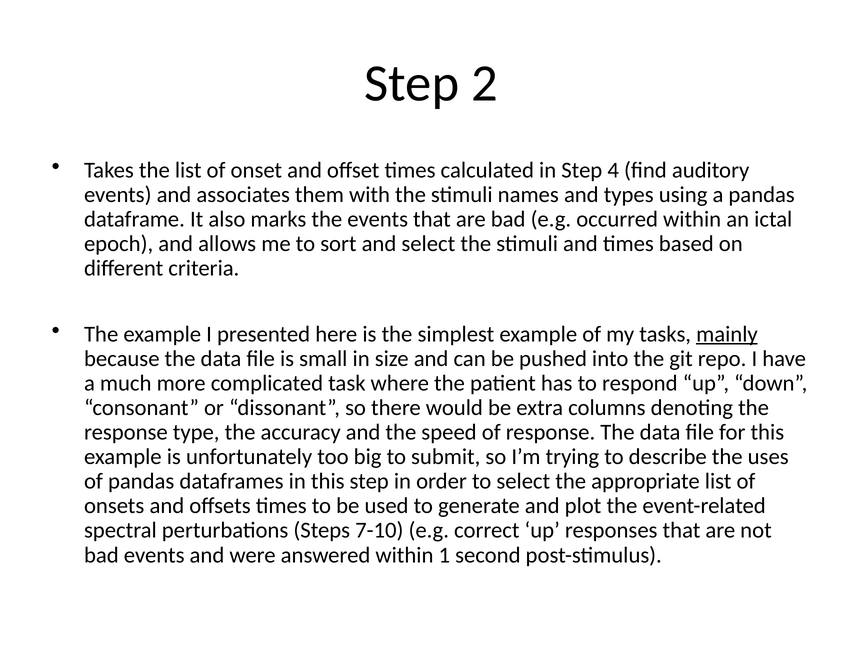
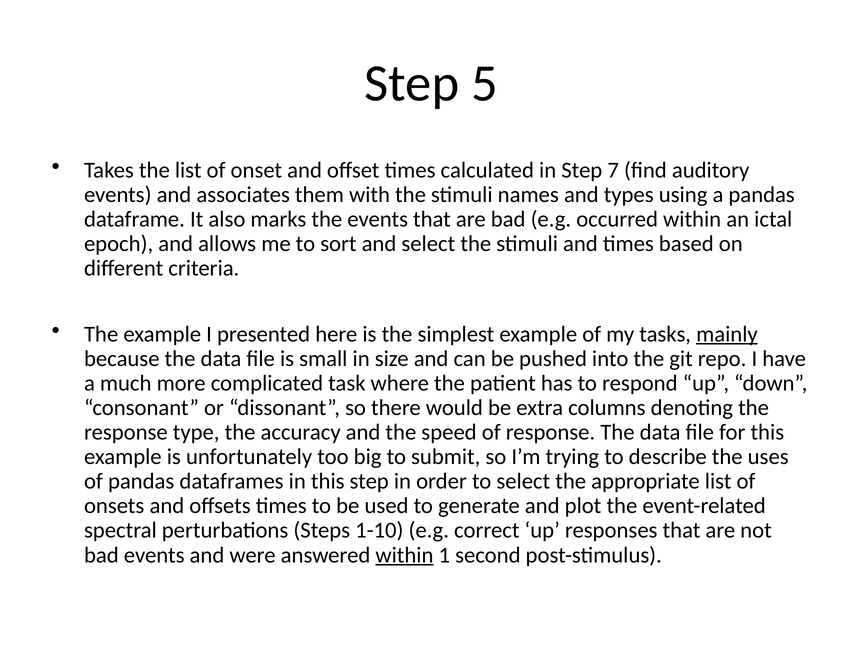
2: 2 -> 5
4: 4 -> 7
7-10: 7-10 -> 1-10
within at (404, 555) underline: none -> present
